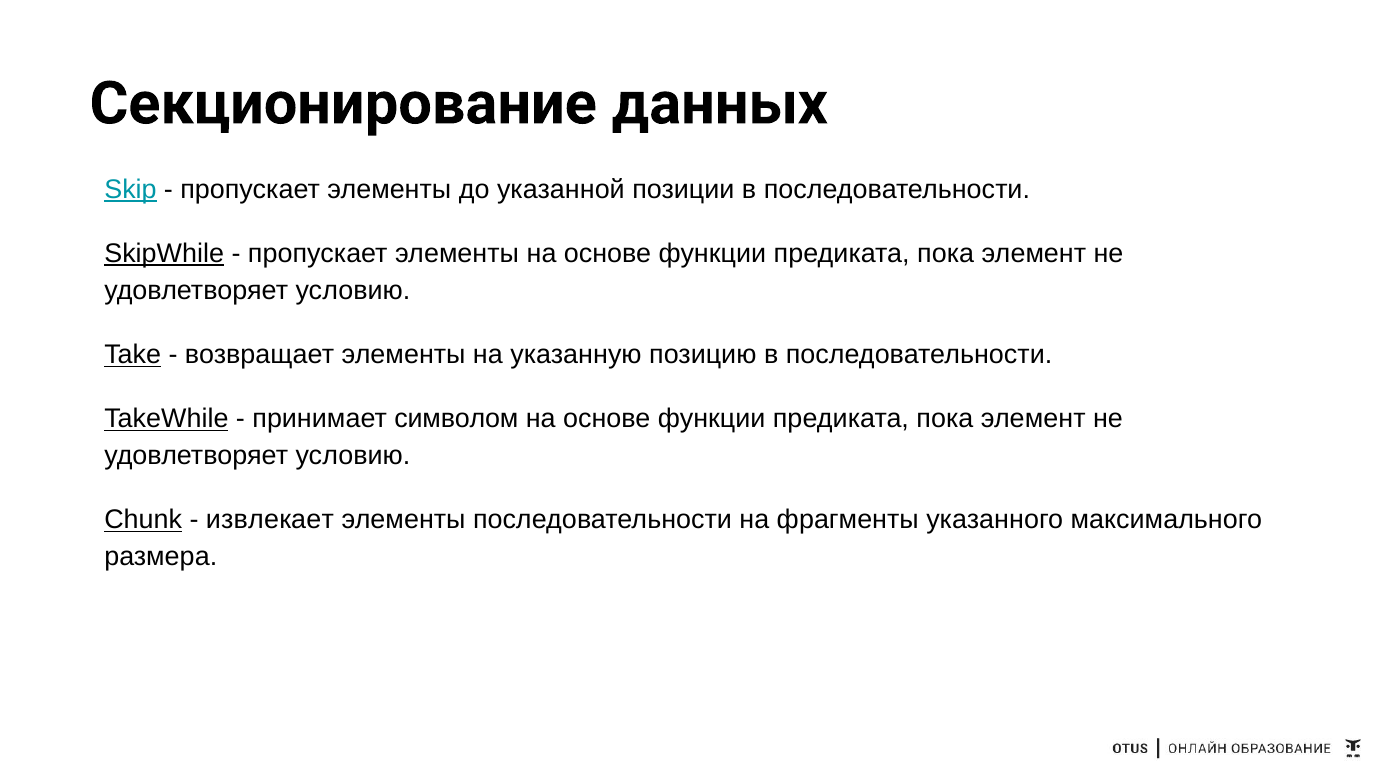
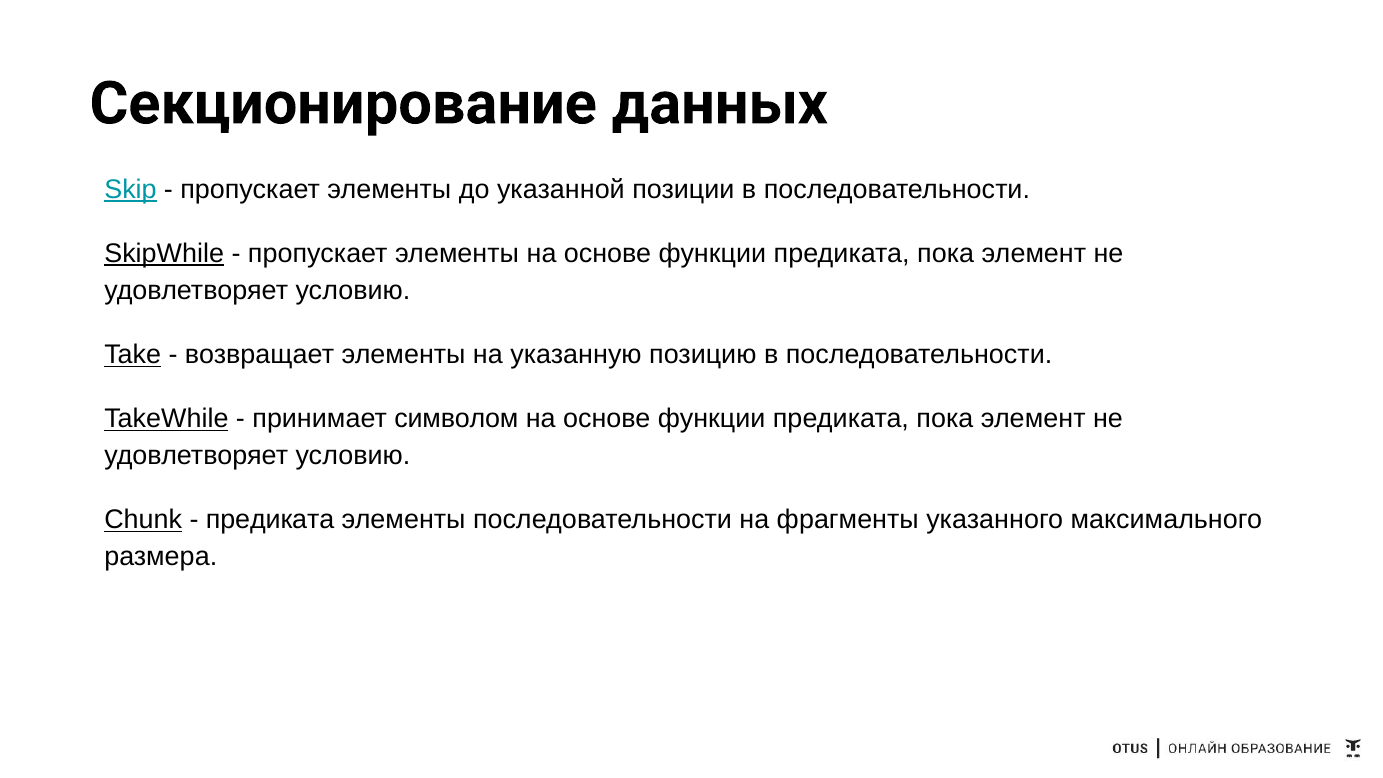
извлекает at (270, 519): извлекает -> предиката
